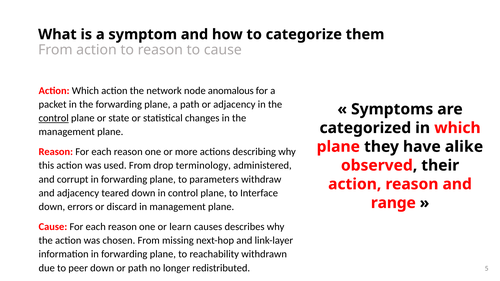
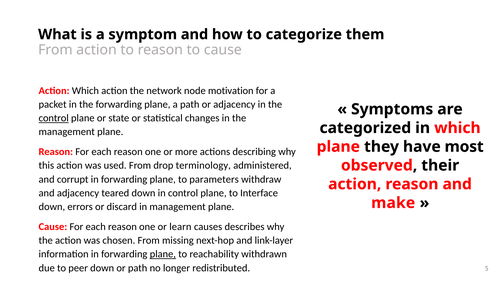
anomalous: anomalous -> motivation
alike: alike -> most
range: range -> make
plane at (163, 254) underline: none -> present
